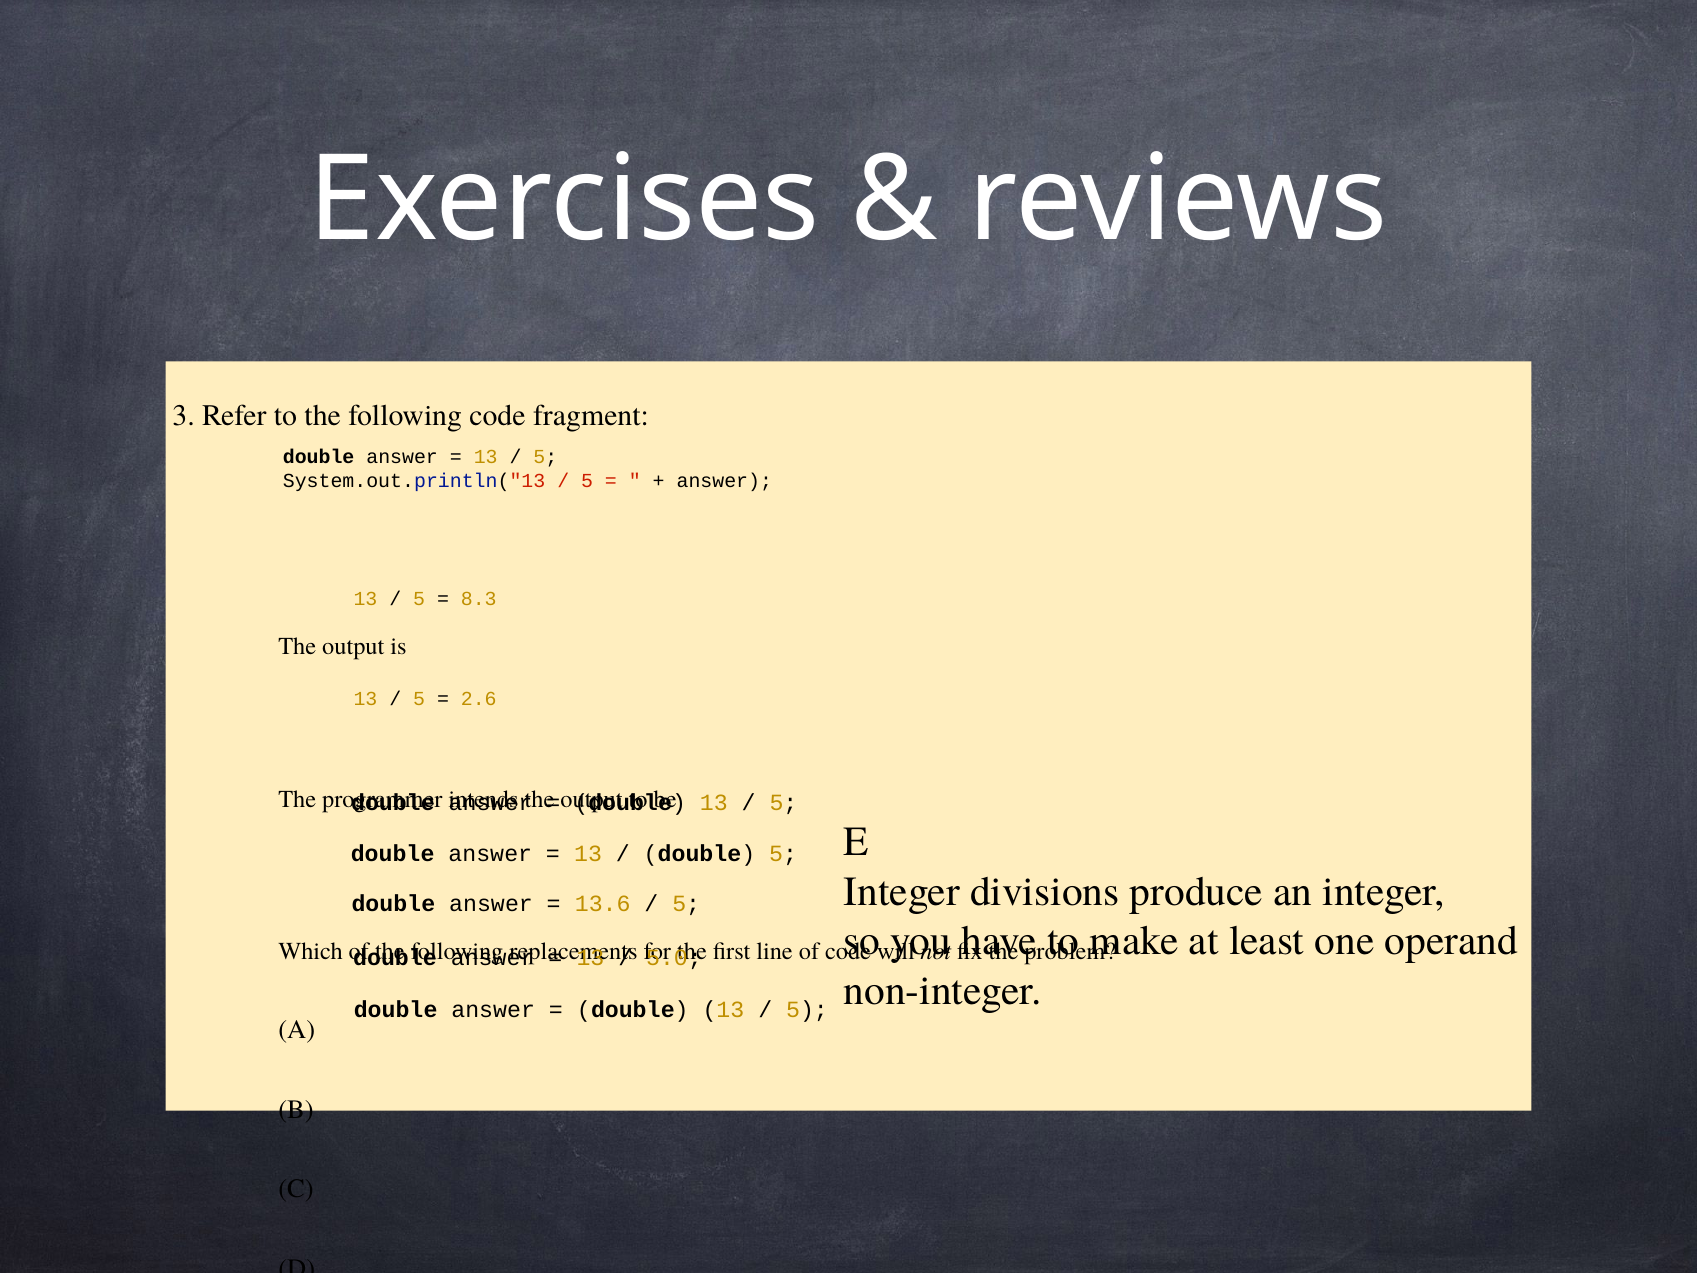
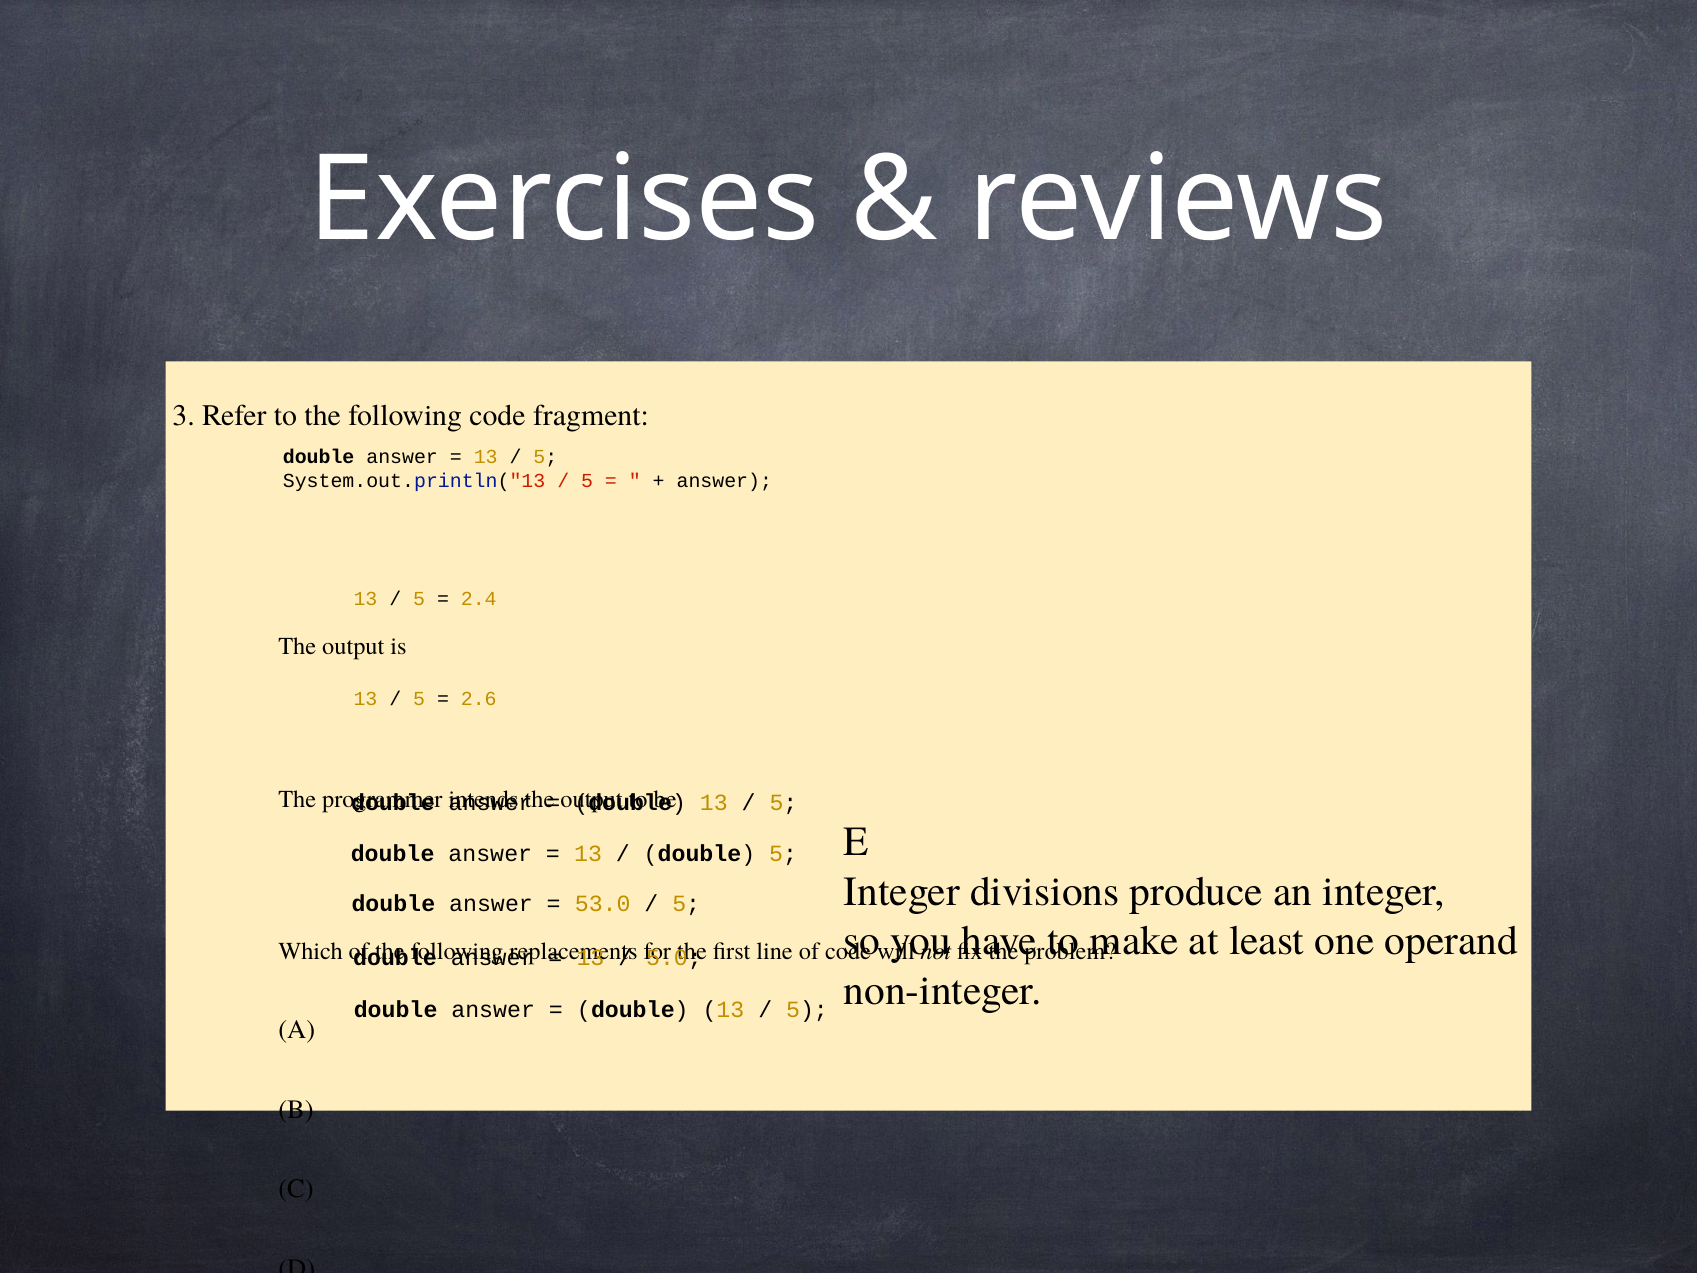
8.3: 8.3 -> 2.4
13.6: 13.6 -> 53.0
